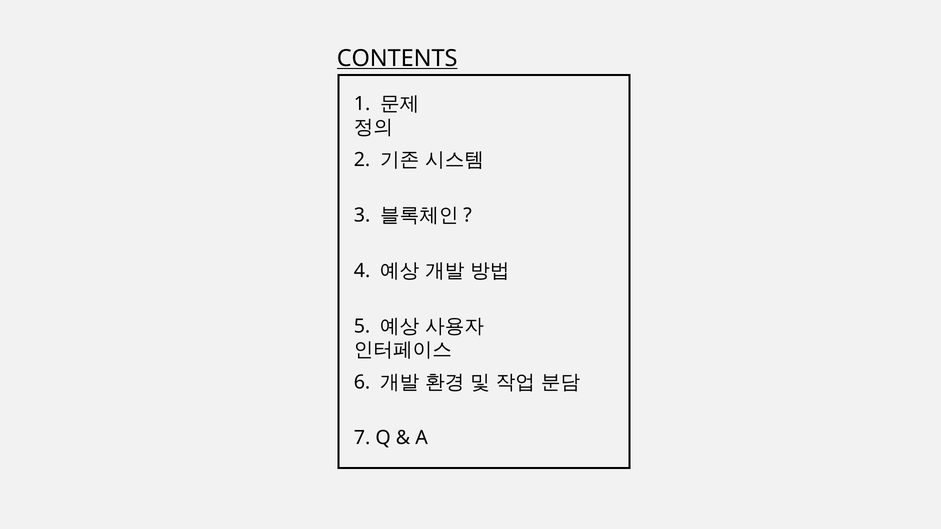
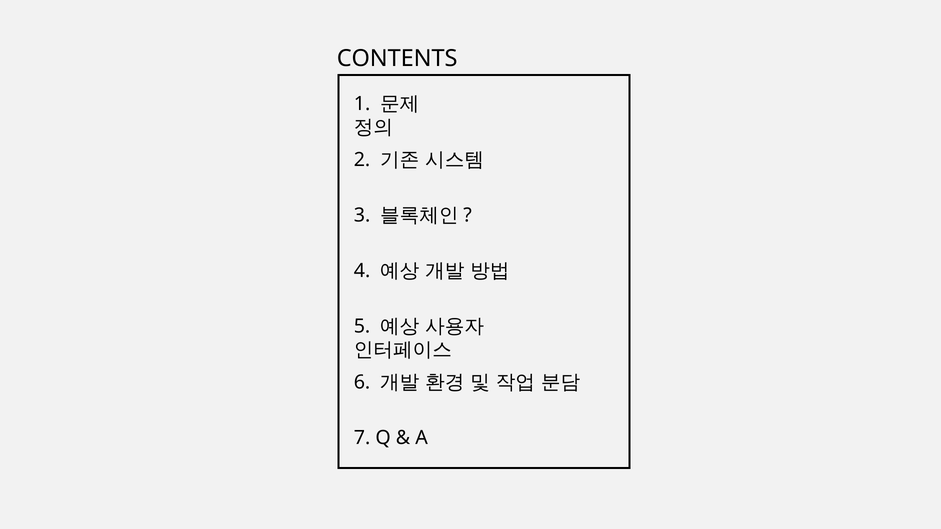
CONTENTS underline: present -> none
